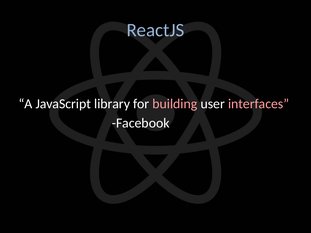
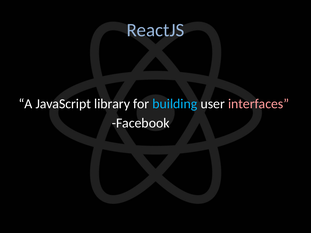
building colour: pink -> light blue
